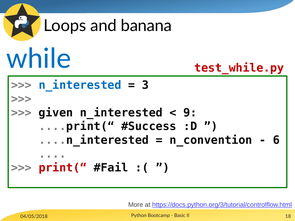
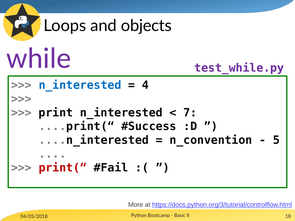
banana: banana -> objects
while colour: blue -> purple
test_while.py colour: red -> purple
3: 3 -> 4
given: given -> print
9: 9 -> 7
6: 6 -> 5
